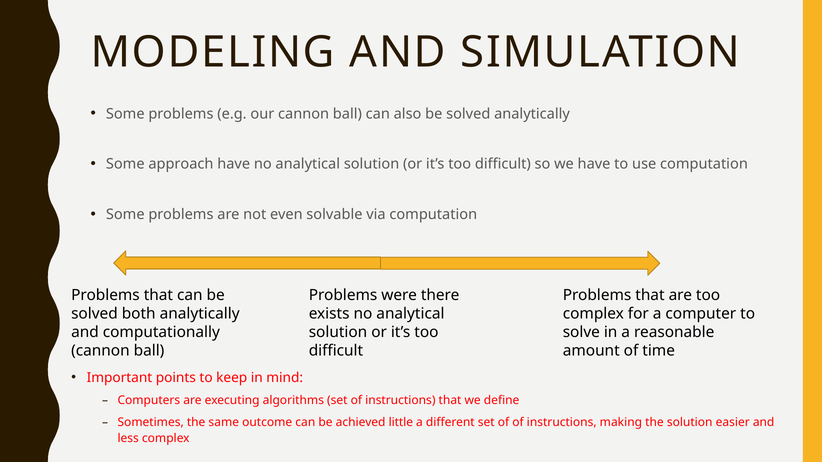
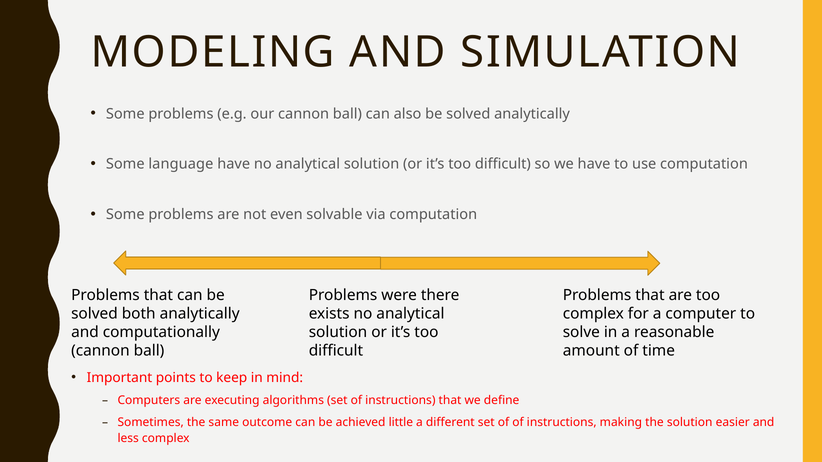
approach: approach -> language
